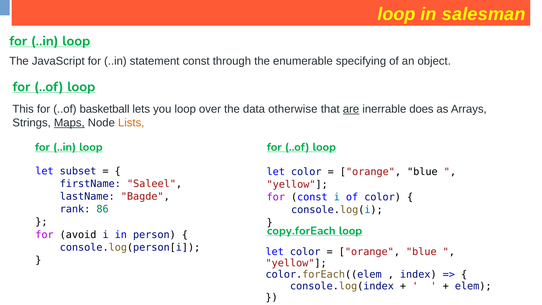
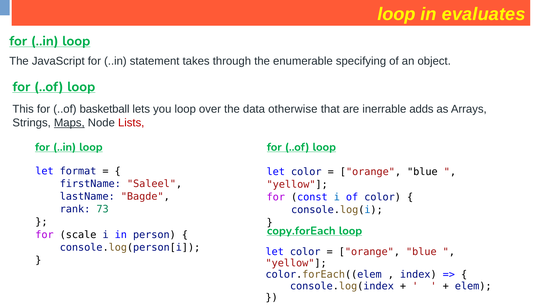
salesman: salesman -> evaluates
statement const: const -> takes
are underline: present -> none
does: does -> adds
Lists colour: orange -> red
subset: subset -> format
86: 86 -> 73
avoid: avoid -> scale
